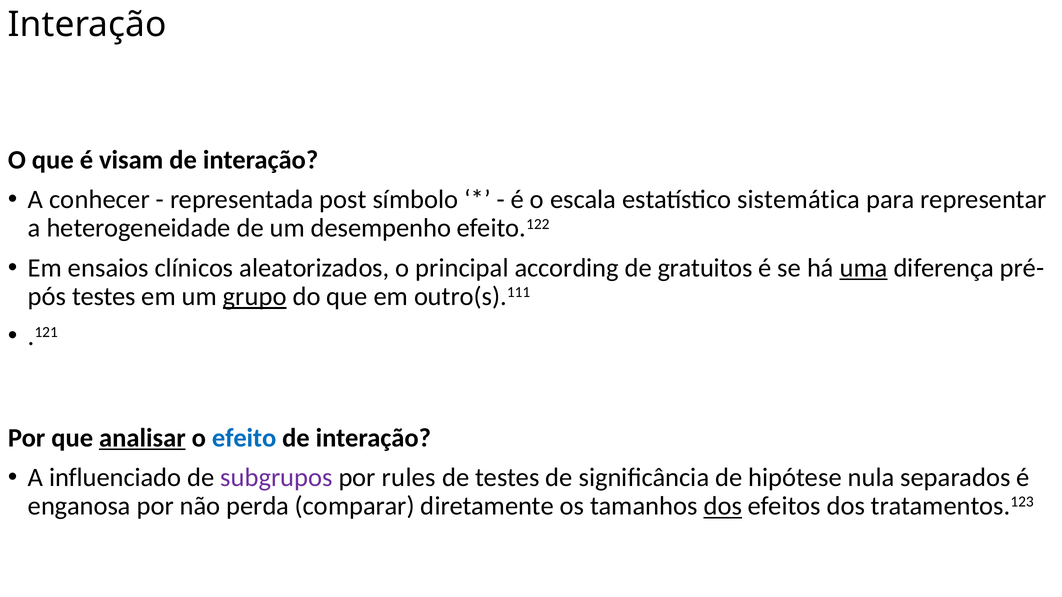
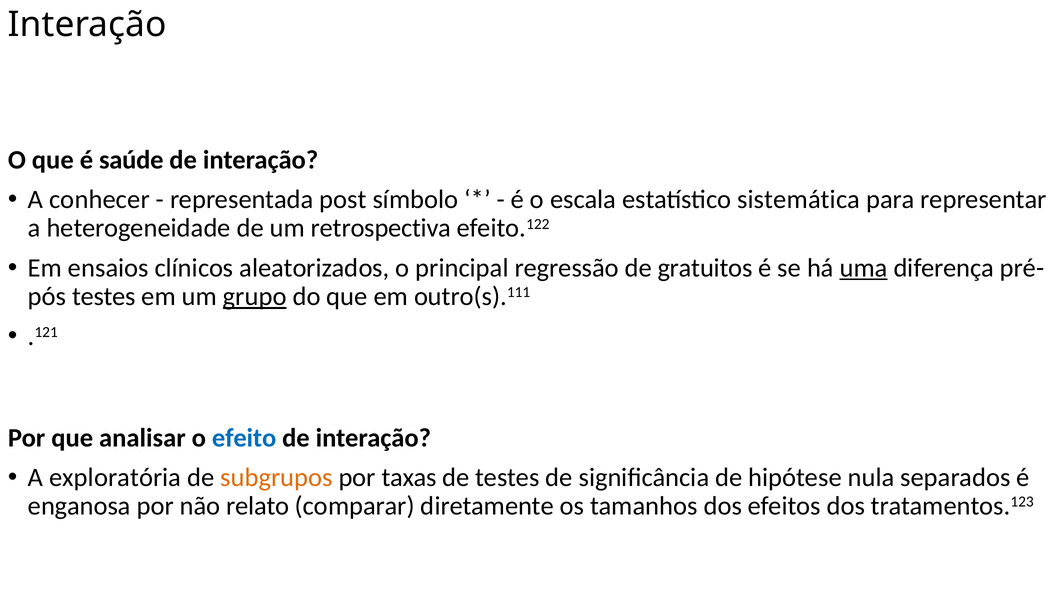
visam: visam -> saúde
desempenho: desempenho -> retrospectiva
according: according -> regressão
analisar underline: present -> none
influenciado: influenciado -> exploratória
subgrupos at (276, 478) colour: purple -> orange
rules: rules -> taxas
perda: perda -> relato
dos at (723, 506) underline: present -> none
